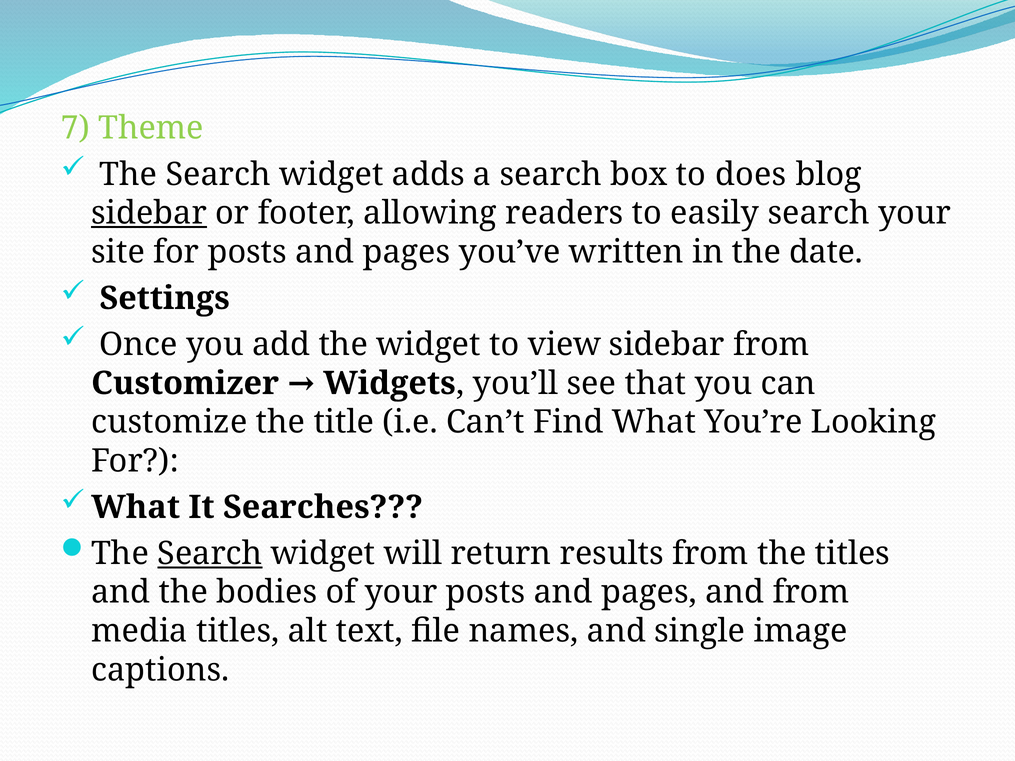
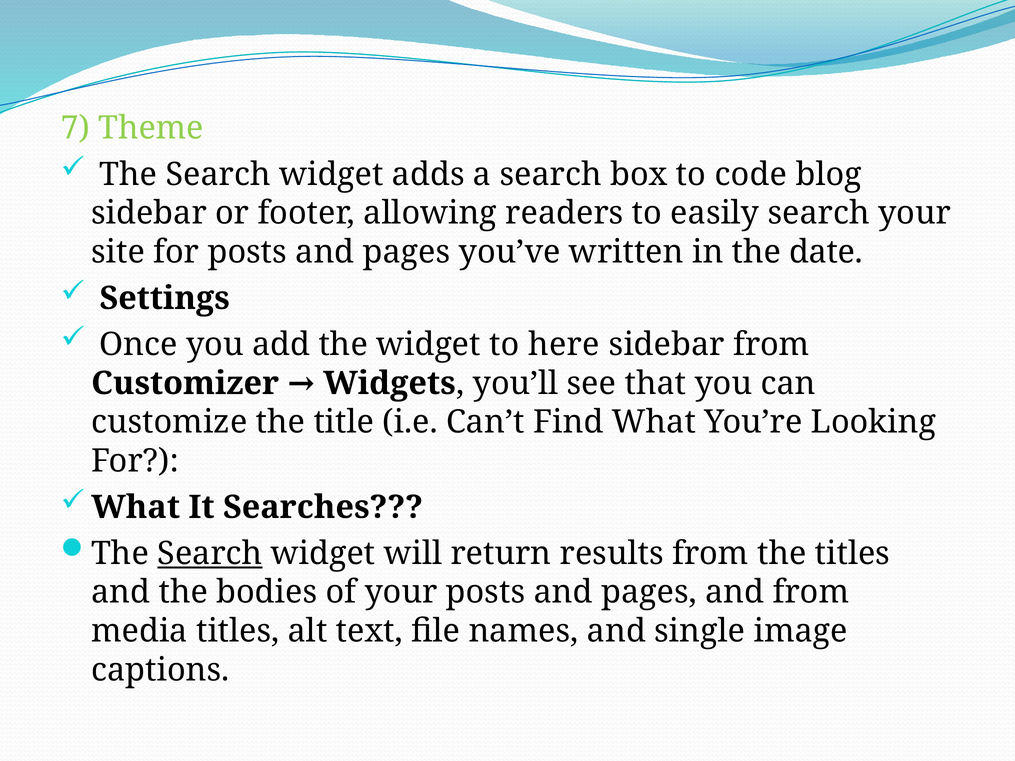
does: does -> code
sidebar at (149, 213) underline: present -> none
view: view -> here
